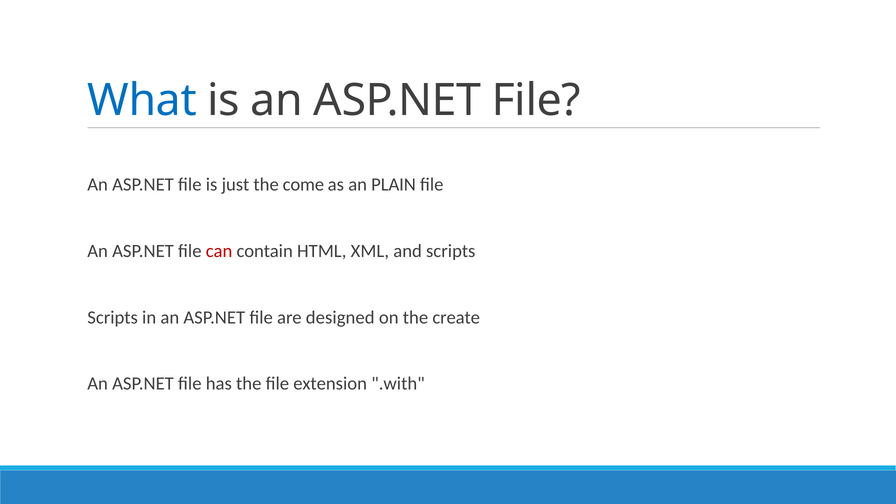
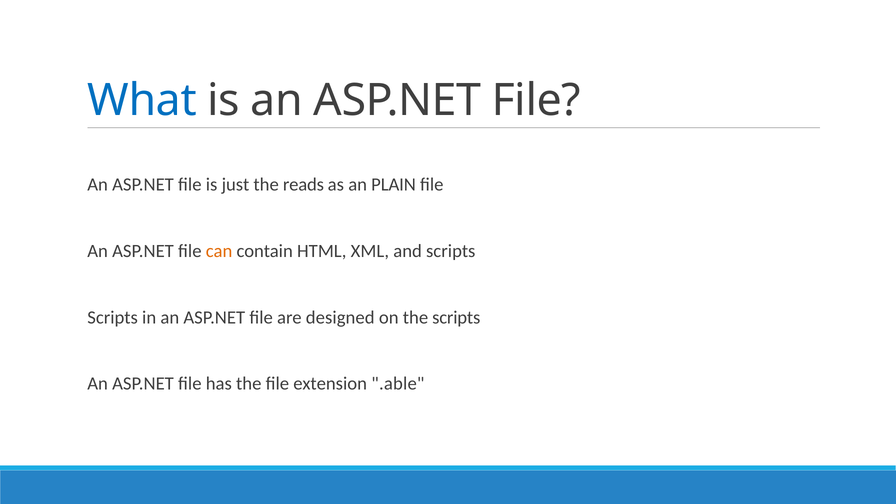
come: come -> reads
can colour: red -> orange
the create: create -> scripts
.with: .with -> .able
